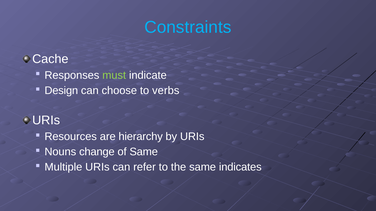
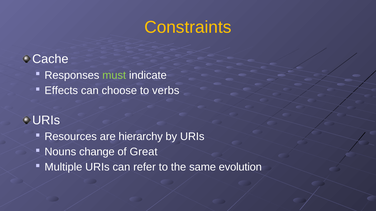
Constraints colour: light blue -> yellow
Design: Design -> Effects
of Same: Same -> Great
indicates: indicates -> evolution
